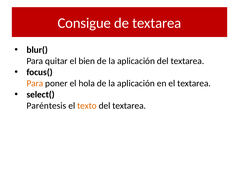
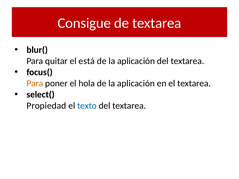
bien: bien -> está
Paréntesis: Paréntesis -> Propiedad
texto colour: orange -> blue
